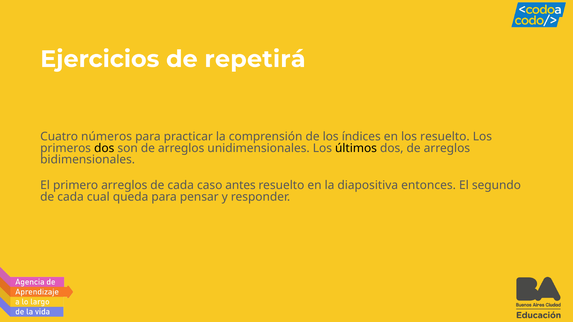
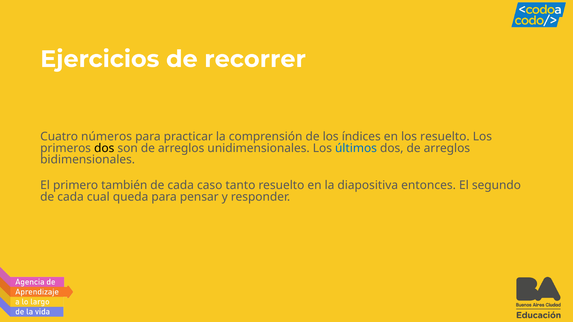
repetirá: repetirá -> recorrer
últimos colour: black -> blue
primero arreglos: arreglos -> también
antes: antes -> tanto
